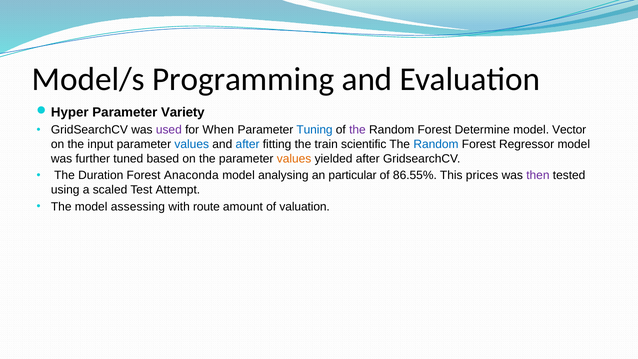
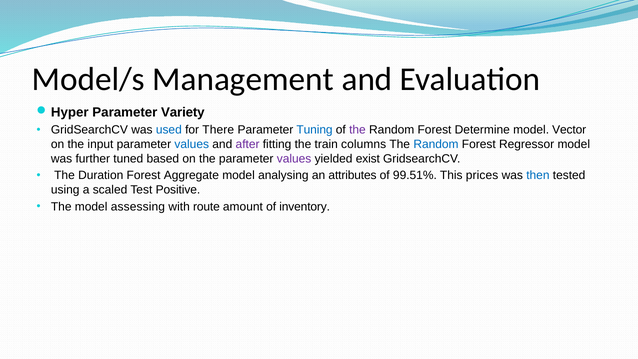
Programming: Programming -> Management
used colour: purple -> blue
When: When -> There
after at (248, 144) colour: blue -> purple
scientific: scientific -> columns
values at (294, 159) colour: orange -> purple
yielded after: after -> exist
Anaconda: Anaconda -> Aggregate
particular: particular -> attributes
86.55%: 86.55% -> 99.51%
then colour: purple -> blue
Attempt: Attempt -> Positive
valuation: valuation -> inventory
